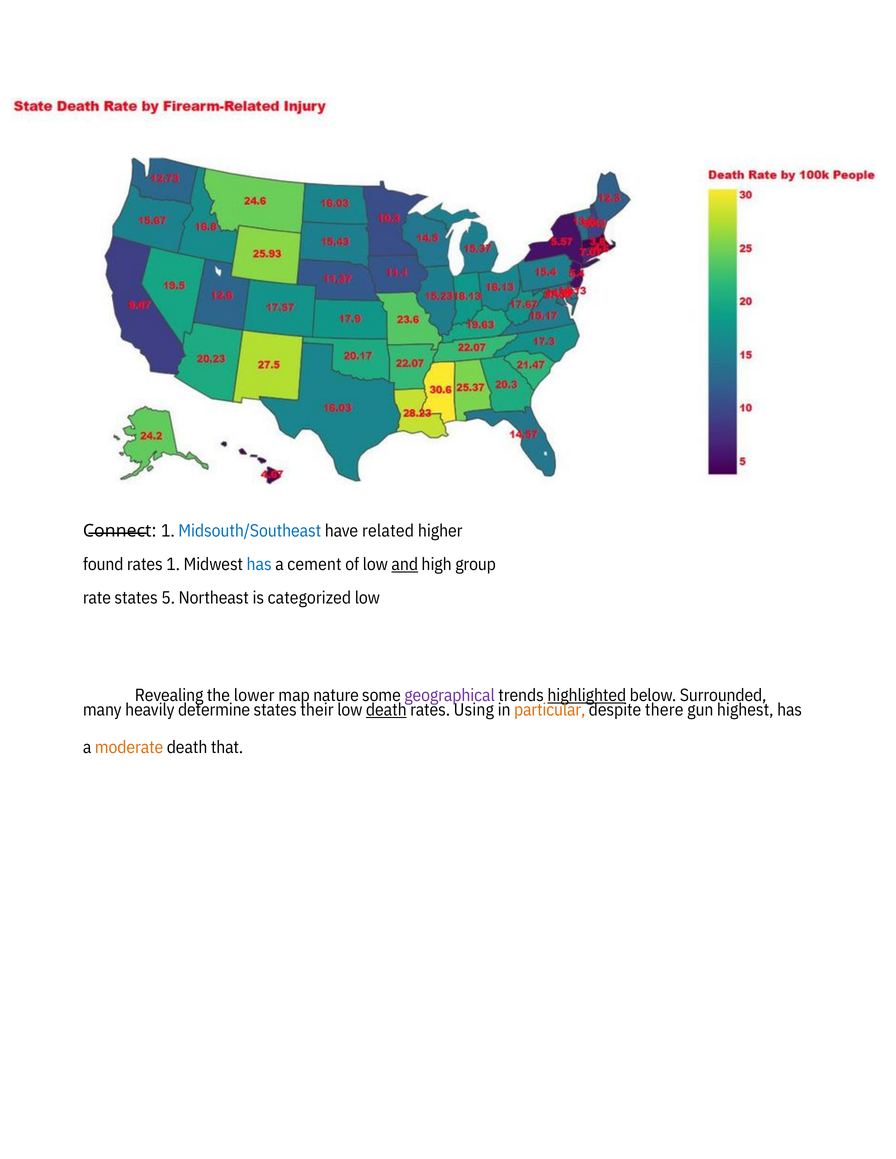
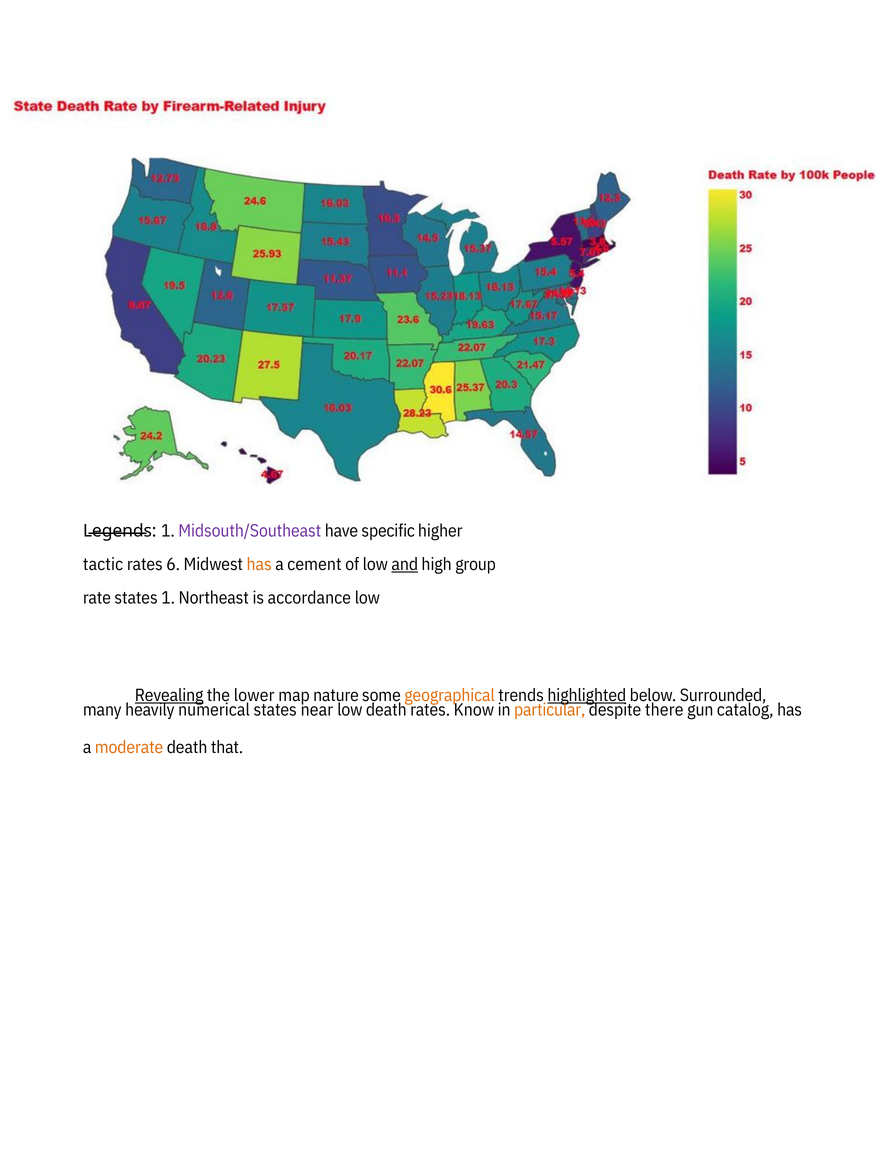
Connect: Connect -> Legends
Midsouth/Southeast colour: blue -> purple
related: related -> specific
found: found -> tactic
rates 1: 1 -> 6
has at (259, 565) colour: blue -> orange
states 5: 5 -> 1
categorized: categorized -> accordance
Revealing underline: none -> present
geographical colour: purple -> orange
determine: determine -> numerical
their: their -> near
death at (386, 710) underline: present -> none
Using: Using -> Know
highest: highest -> catalog
